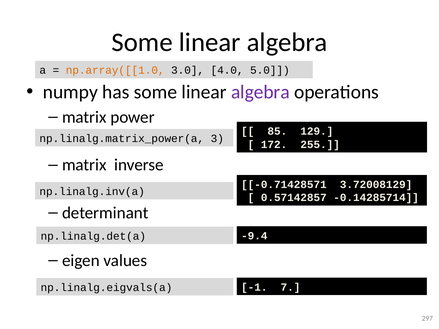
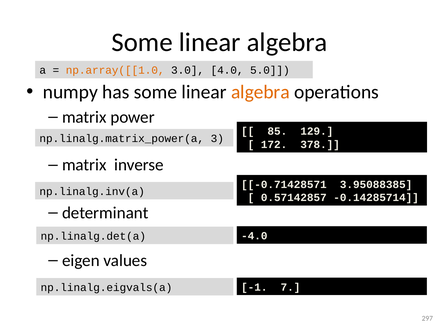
algebra at (260, 92) colour: purple -> orange
255: 255 -> 378
3.72008129: 3.72008129 -> 3.95088385
-9.4: -9.4 -> -4.0
